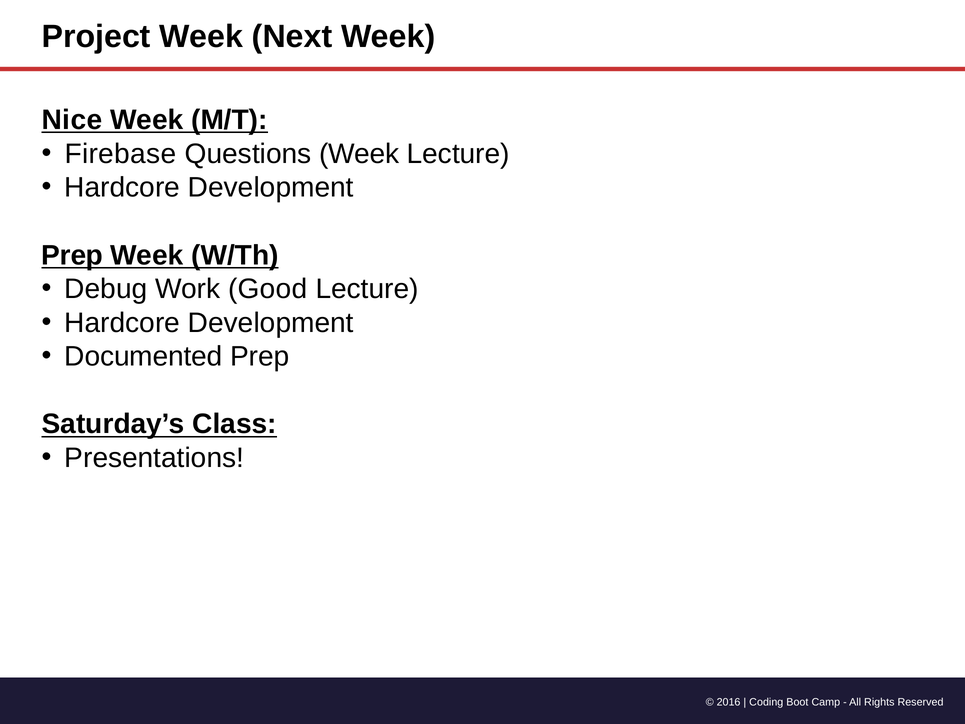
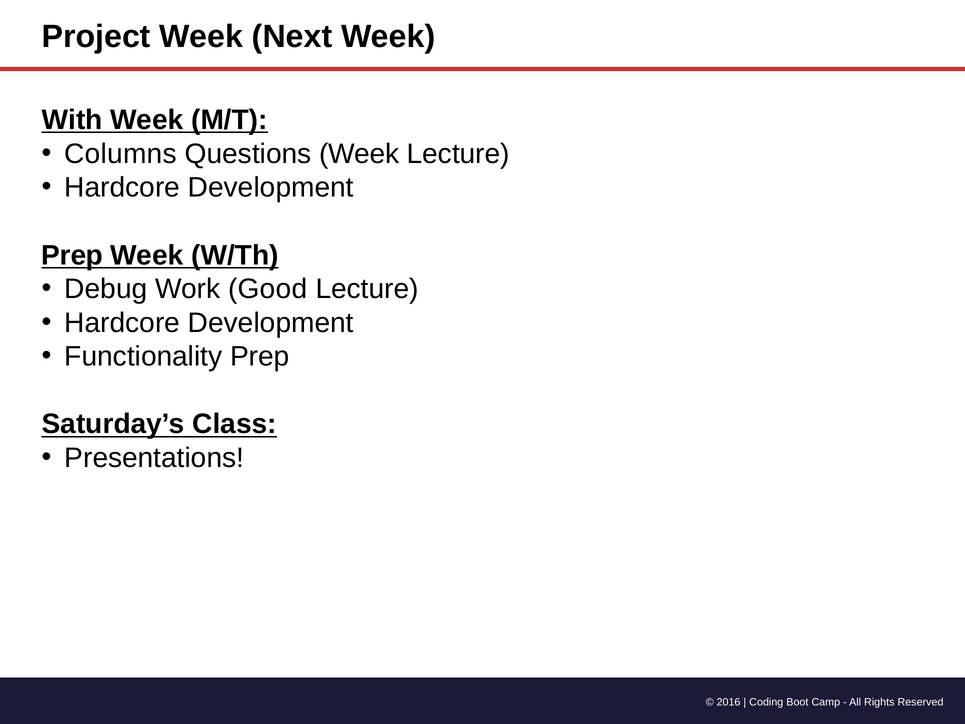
Nice: Nice -> With
Firebase: Firebase -> Columns
Documented: Documented -> Functionality
